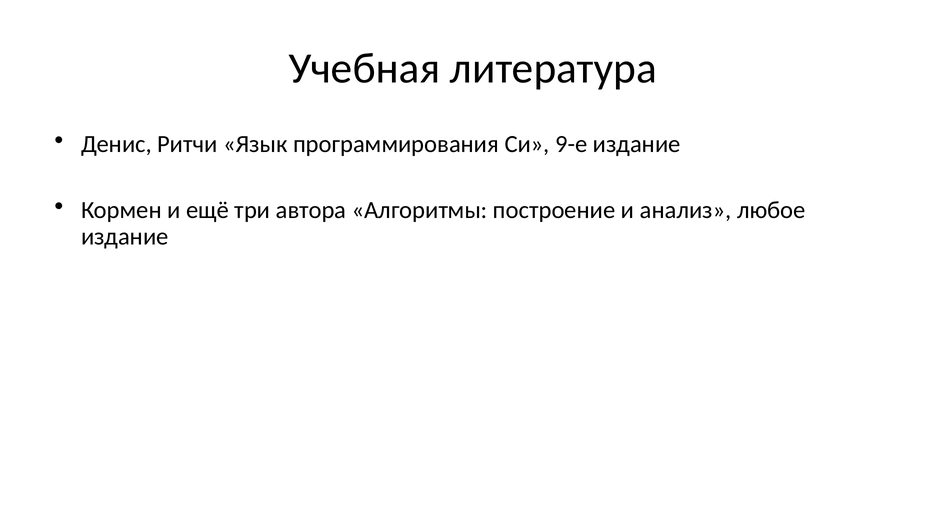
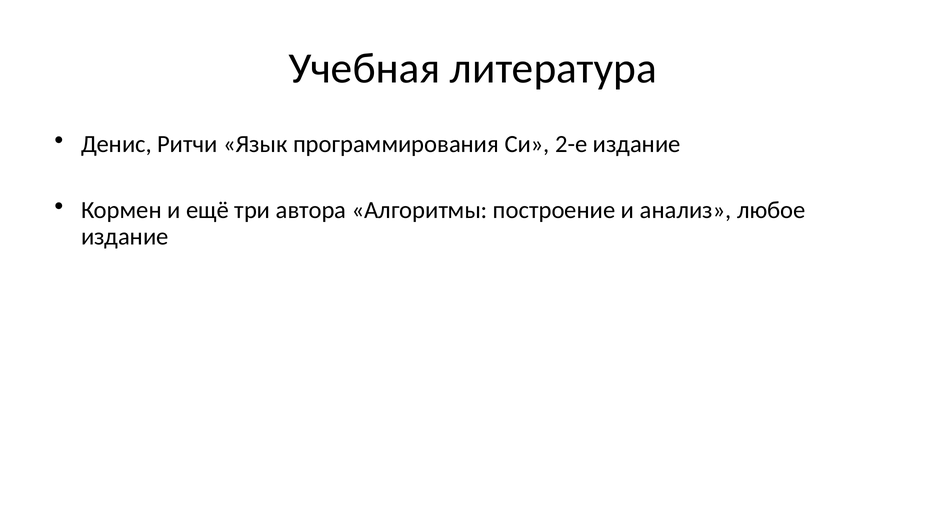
9-е: 9-е -> 2-е
